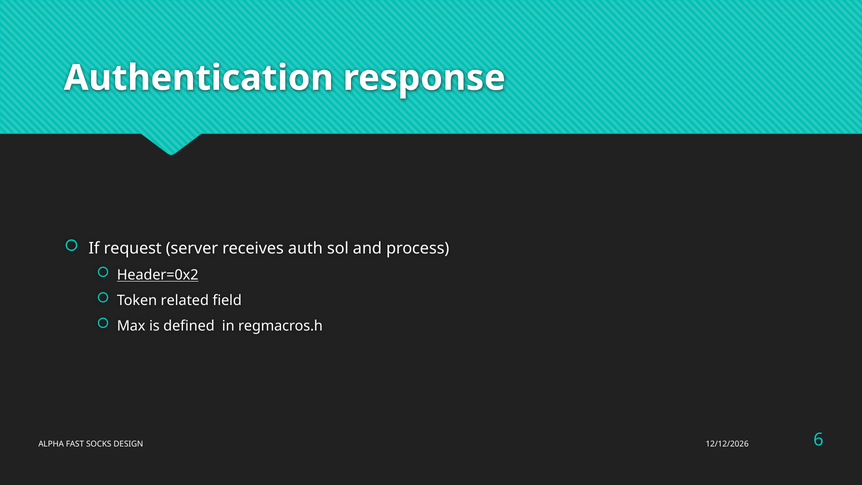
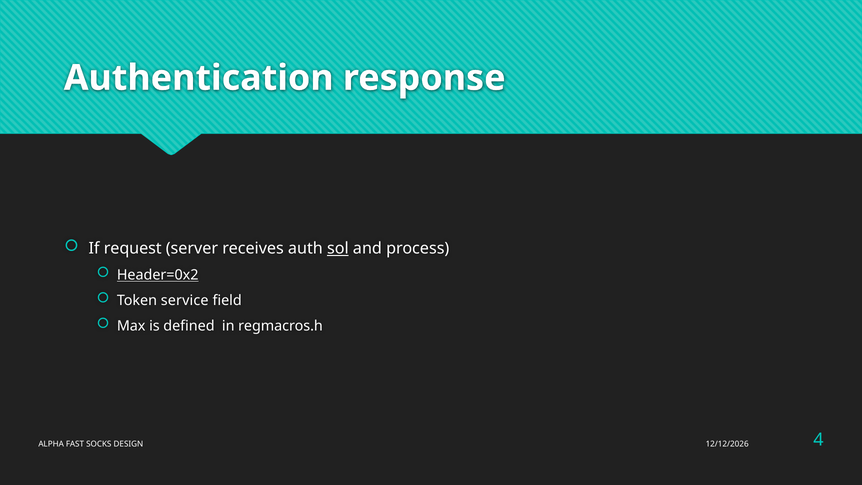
sol underline: none -> present
related: related -> service
6: 6 -> 4
